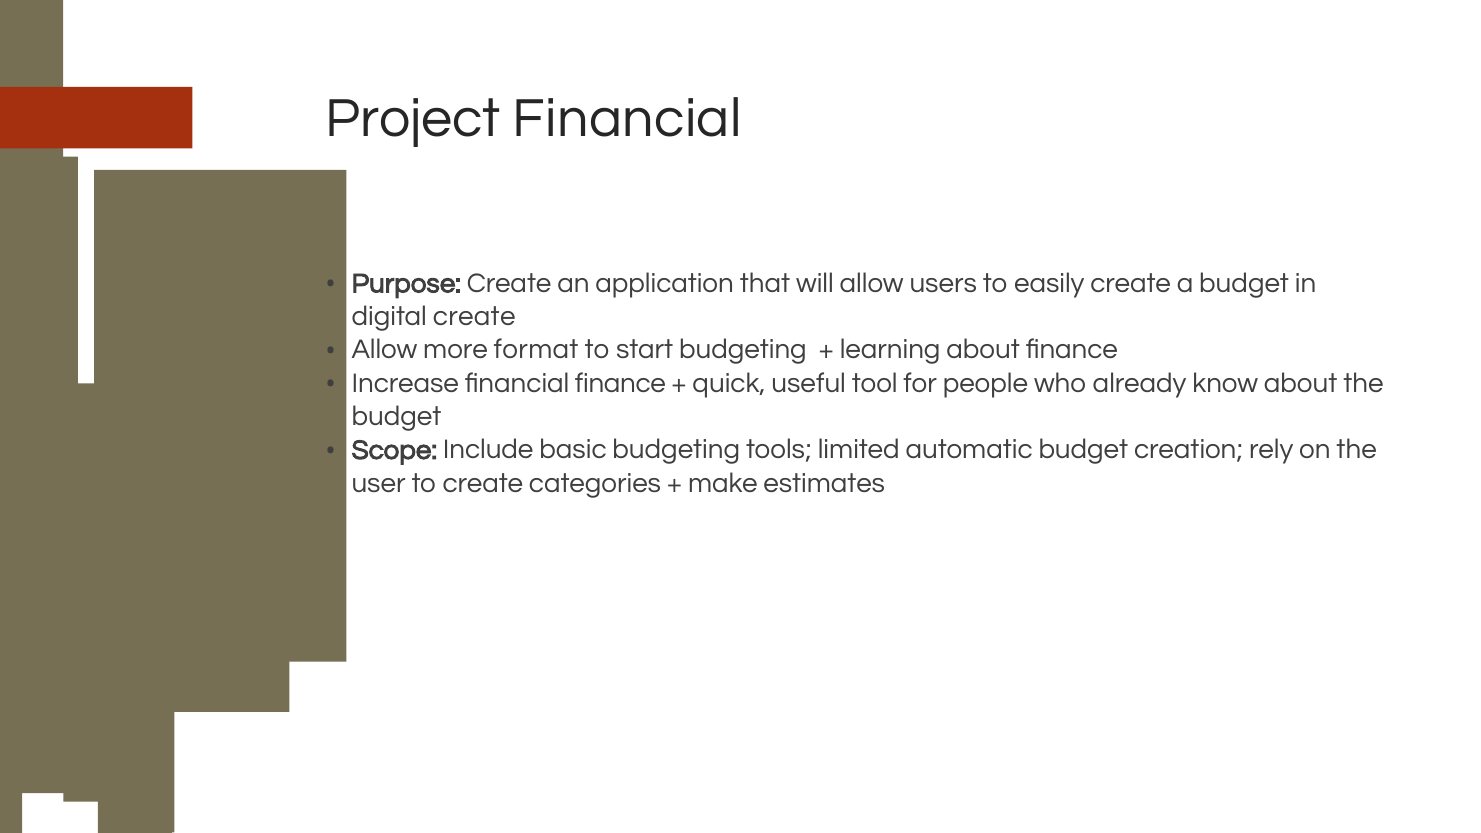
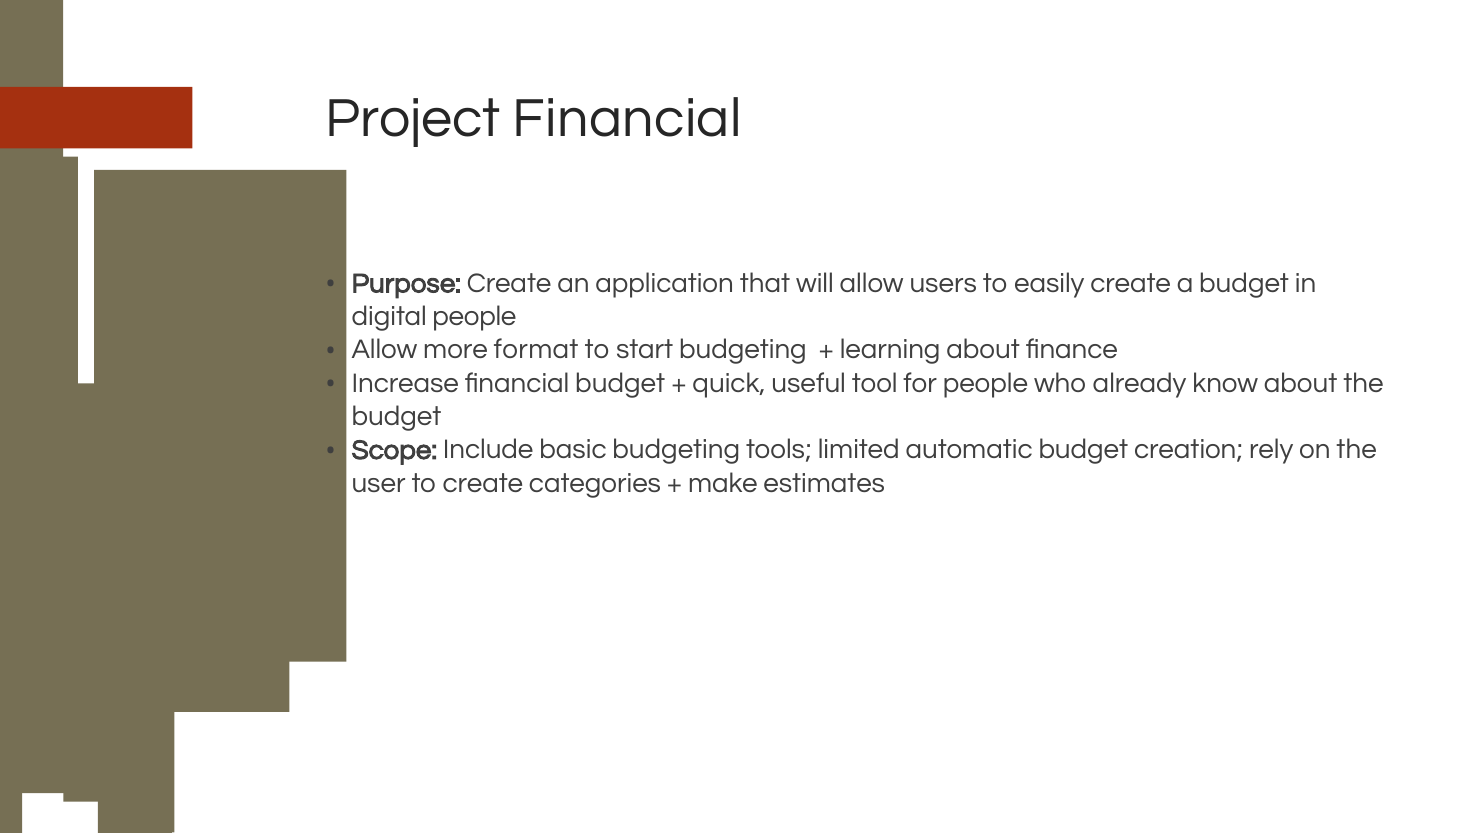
digital create: create -> people
financial finance: finance -> budget
